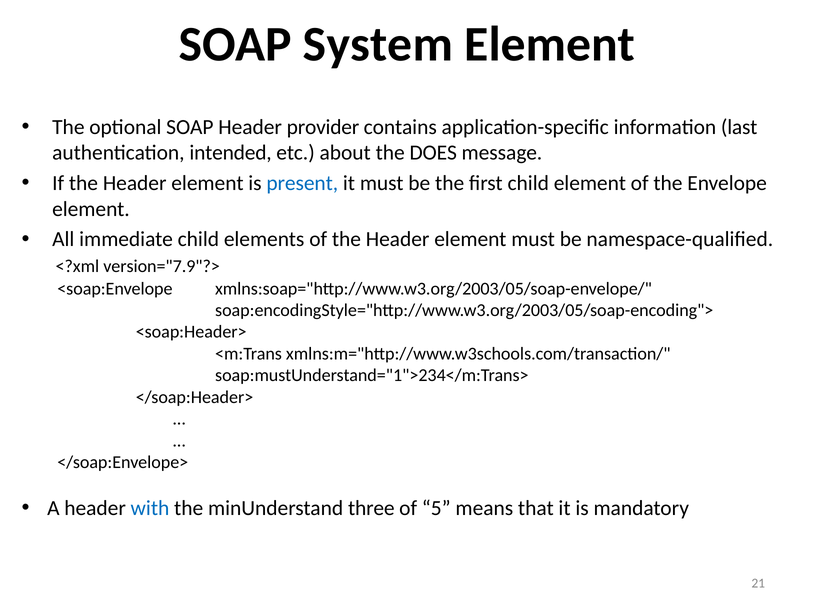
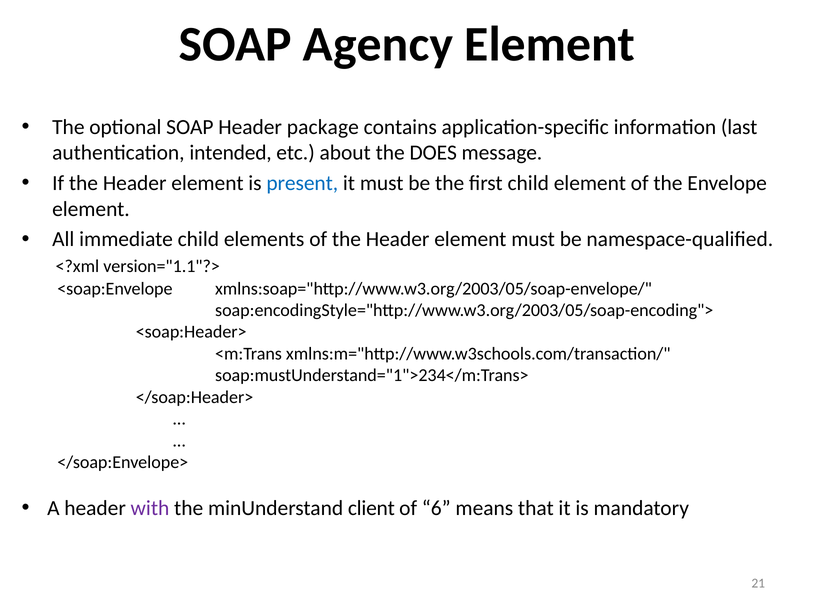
System: System -> Agency
provider: provider -> package
version="7.9"?>: version="7.9"?> -> version="1.1"?>
with colour: blue -> purple
three: three -> client
5: 5 -> 6
